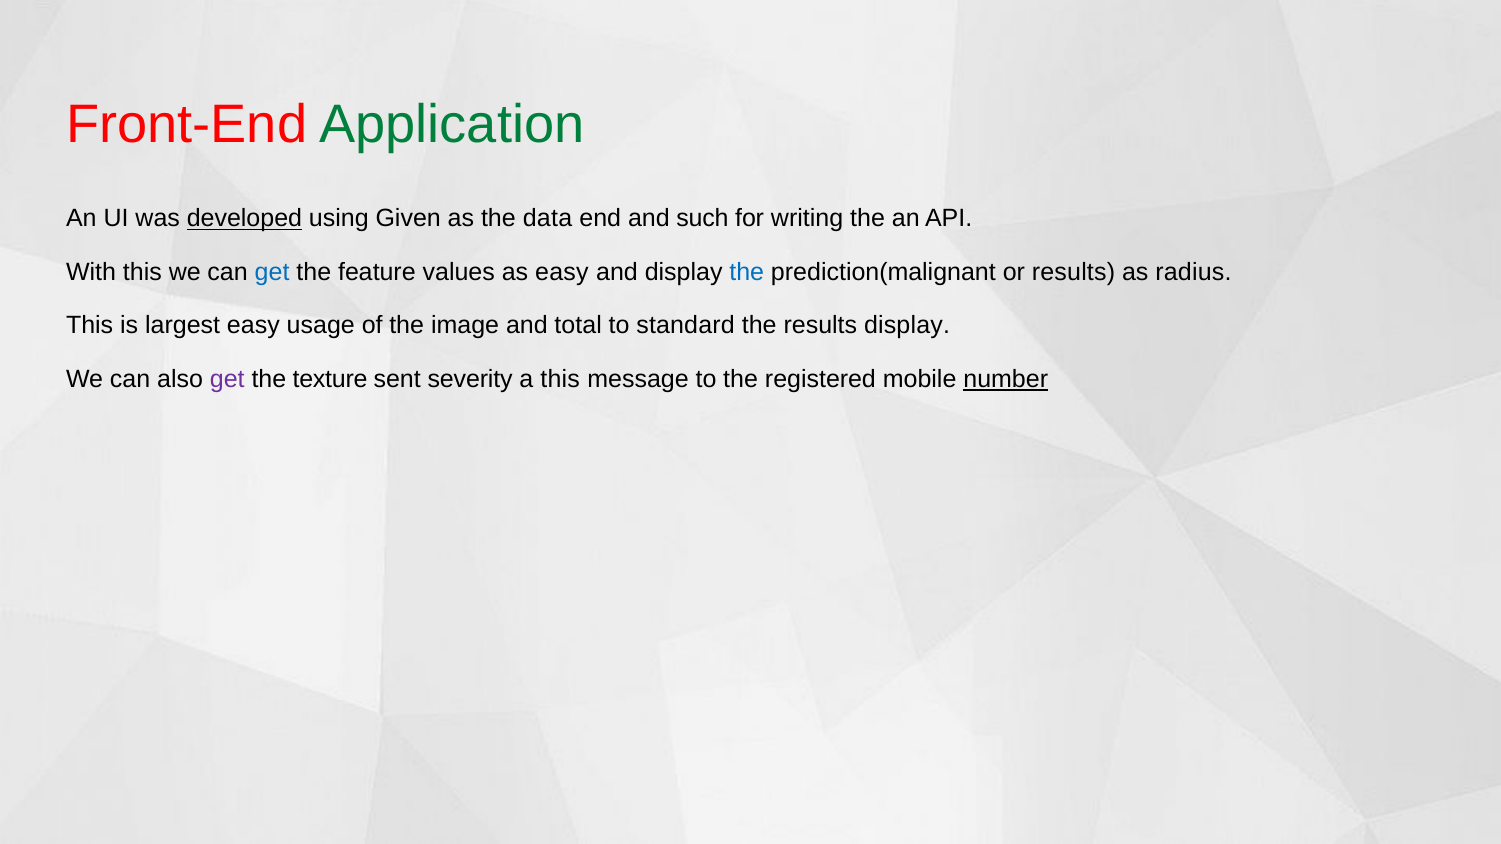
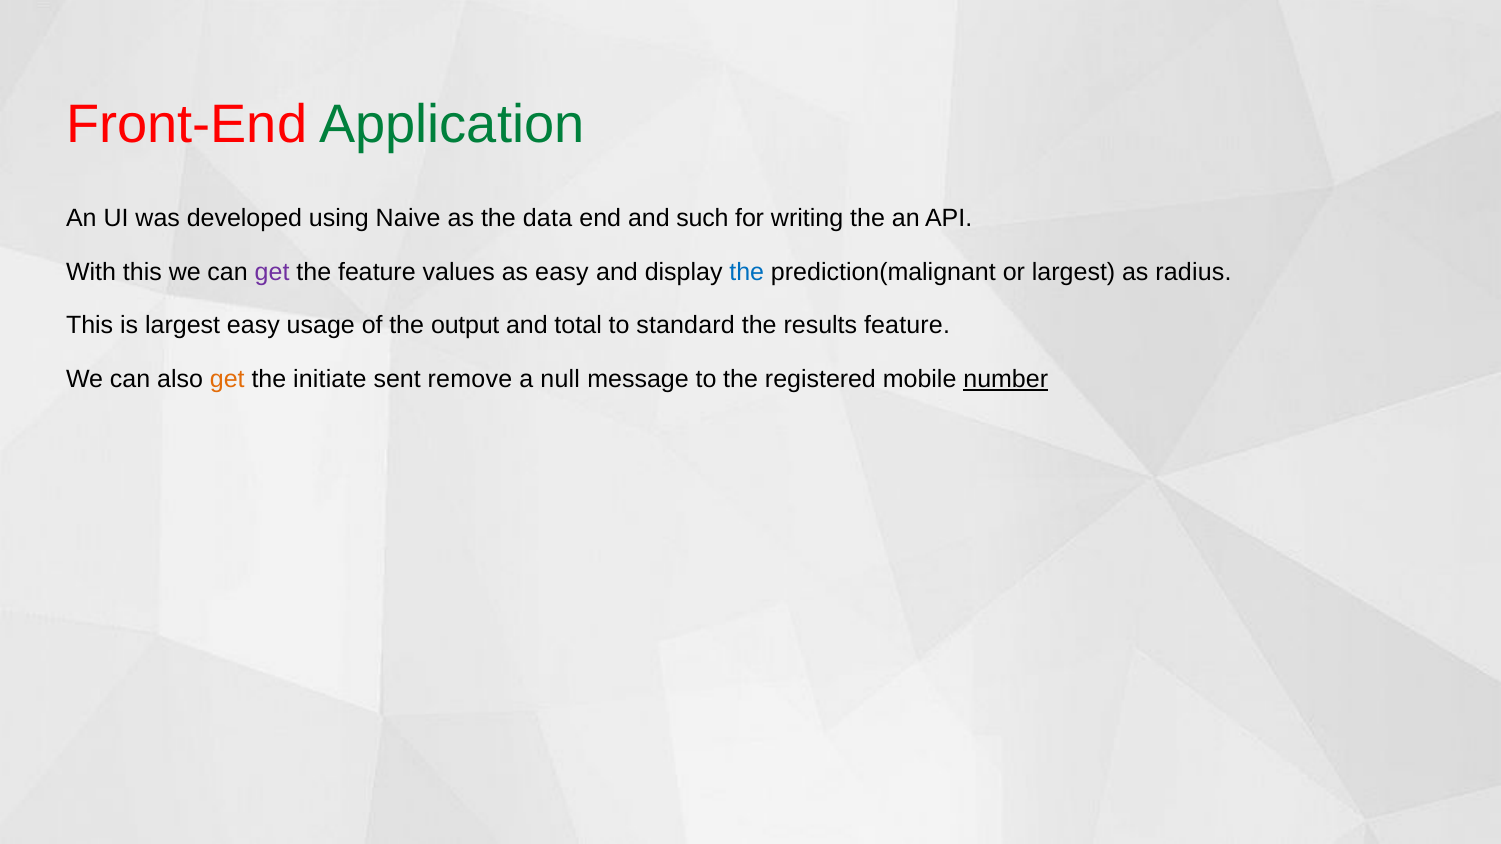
developed underline: present -> none
Given: Given -> Naive
get at (272, 272) colour: blue -> purple
or results: results -> largest
image: image -> output
results display: display -> feature
get at (227, 379) colour: purple -> orange
texture: texture -> initiate
severity: severity -> remove
a this: this -> null
